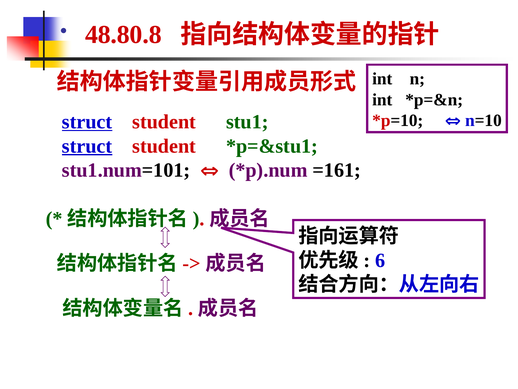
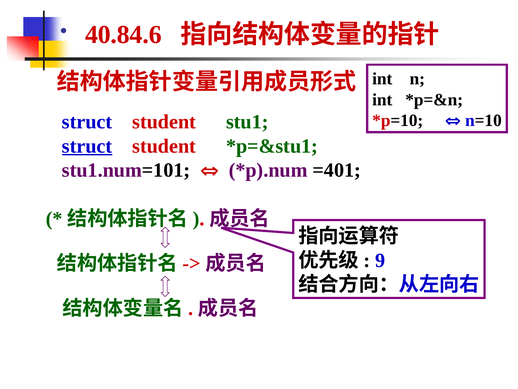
48.80.8: 48.80.8 -> 40.84.6
struct at (87, 122) underline: present -> none
=161: =161 -> =401
6: 6 -> 9
